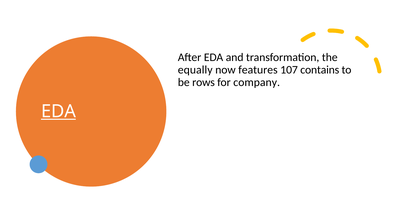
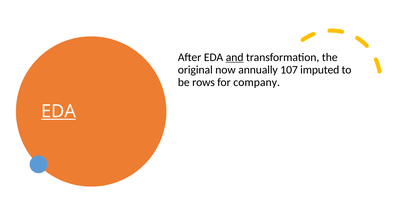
and underline: none -> present
equally: equally -> original
features: features -> annually
contains: contains -> imputed
